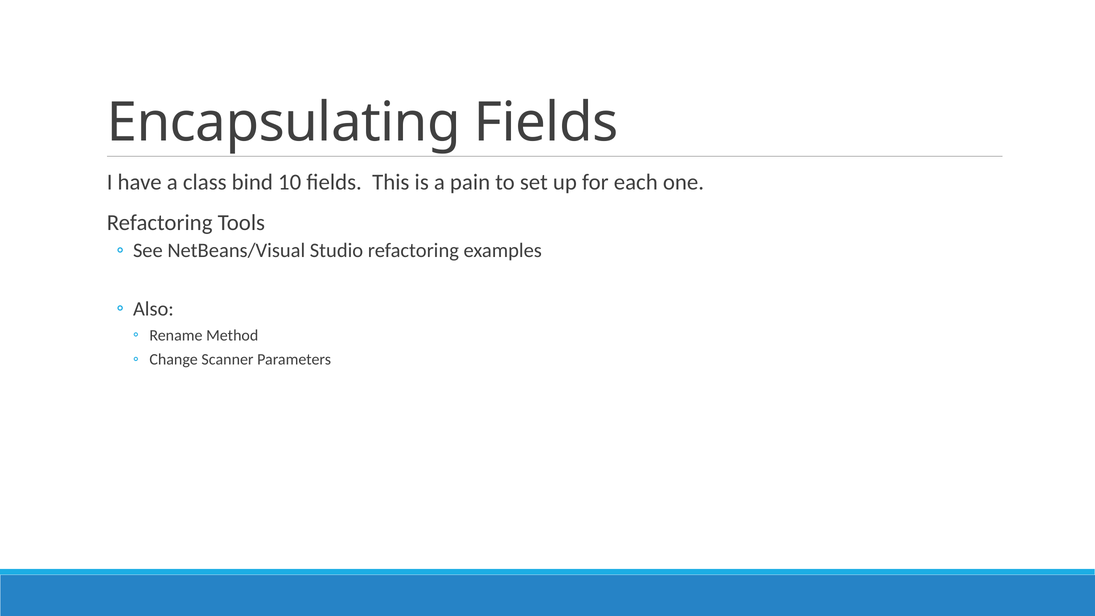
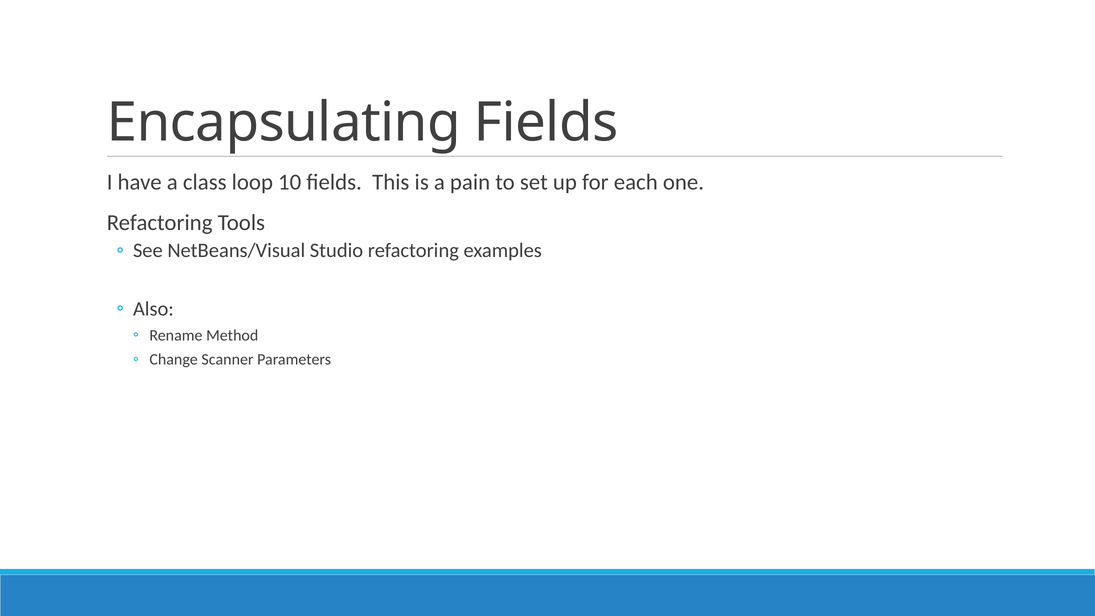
bind: bind -> loop
